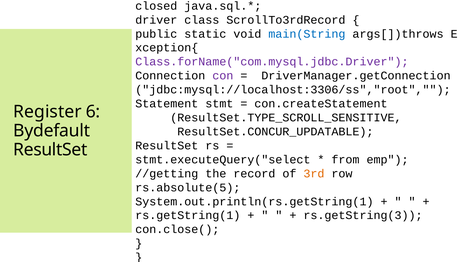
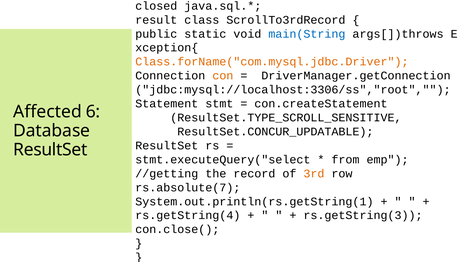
driver: driver -> result
Class.forName("com.mysql.jdbc.Driver colour: purple -> orange
con colour: purple -> orange
Register: Register -> Affected
Bydefault: Bydefault -> Database
rs.absolute(5: rs.absolute(5 -> rs.absolute(7
rs.getString(1: rs.getString(1 -> rs.getString(4
